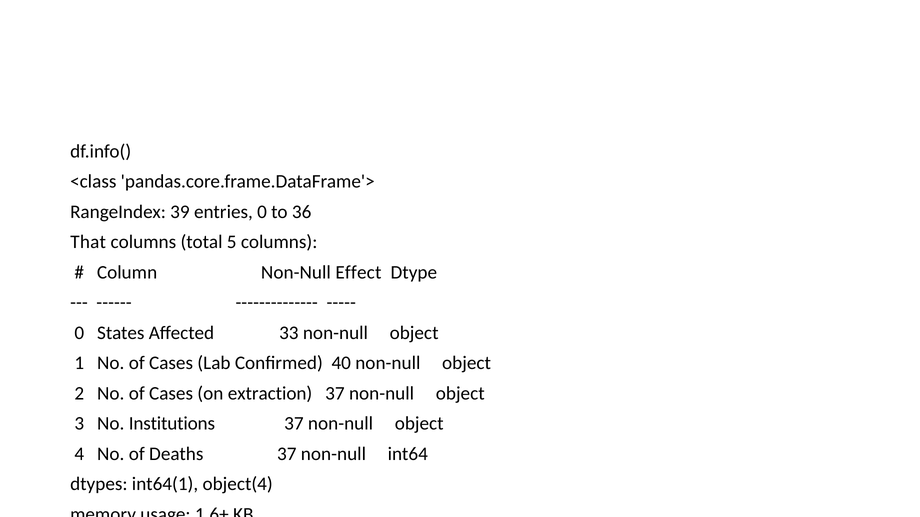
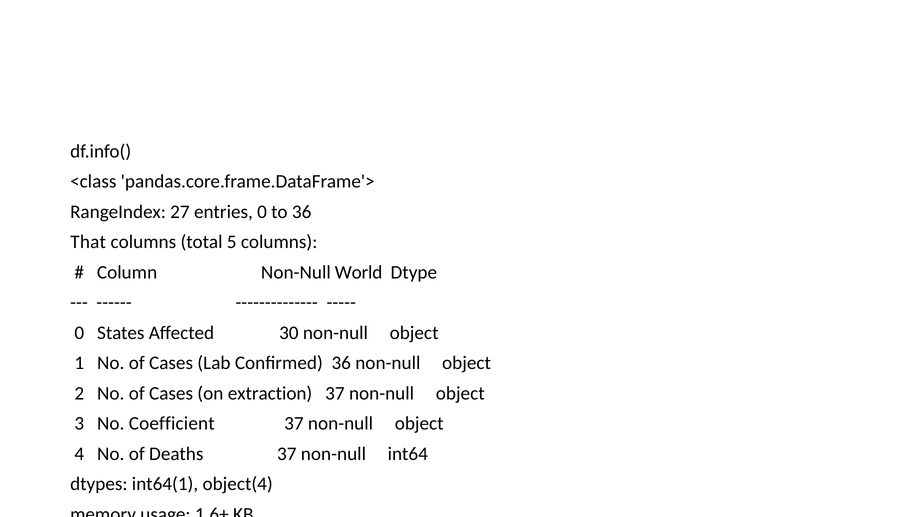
39: 39 -> 27
Effect: Effect -> World
33: 33 -> 30
Confirmed 40: 40 -> 36
Institutions: Institutions -> Coefficient
